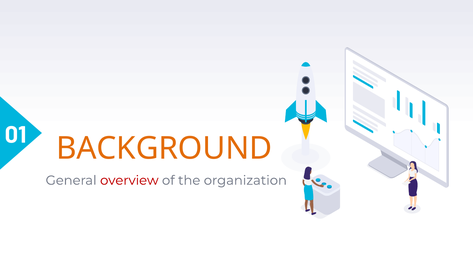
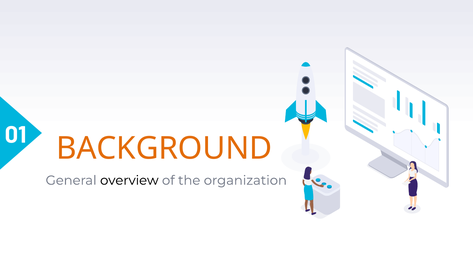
overview colour: red -> black
